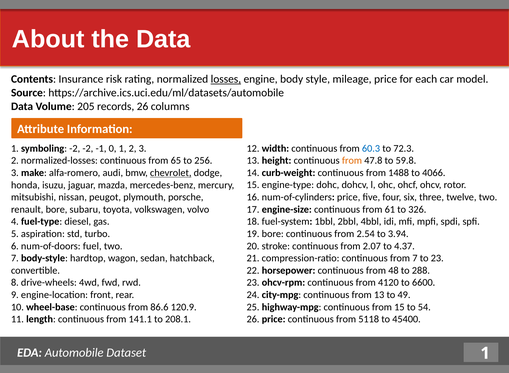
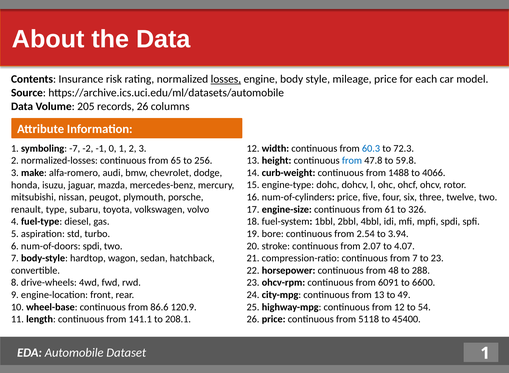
symboling -2: -2 -> -7
from at (352, 161) colour: orange -> blue
chevrolet underline: present -> none
renault bore: bore -> type
4.37: 4.37 -> 4.07
num-of-doors fuel: fuel -> spdi
4120: 4120 -> 6091
from 15: 15 -> 12
